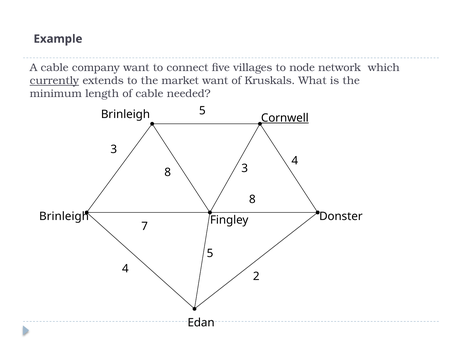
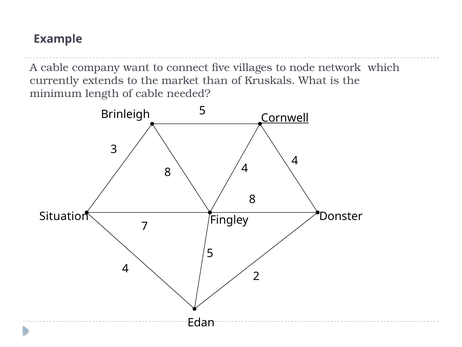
currently underline: present -> none
market want: want -> than
8 3: 3 -> 4
Brinleigh at (64, 216): Brinleigh -> Situation
